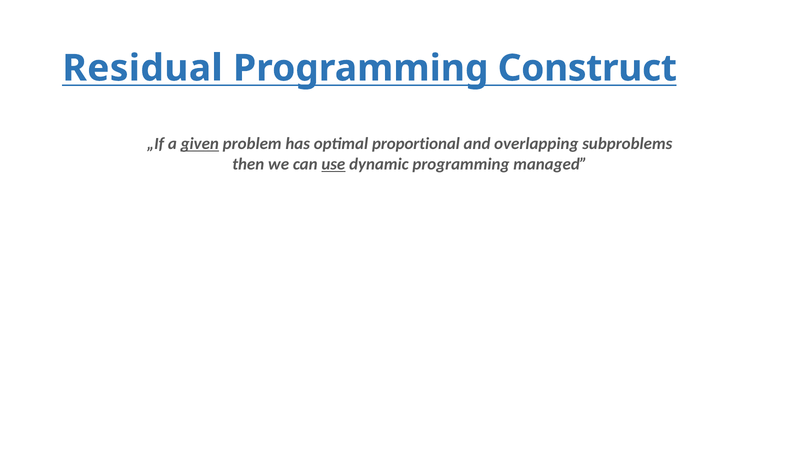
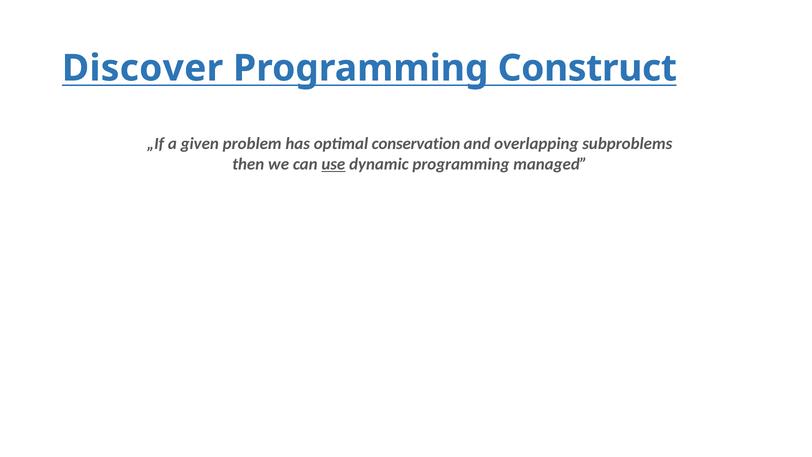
Residual: Residual -> Discover
given underline: present -> none
proportional: proportional -> conservation
